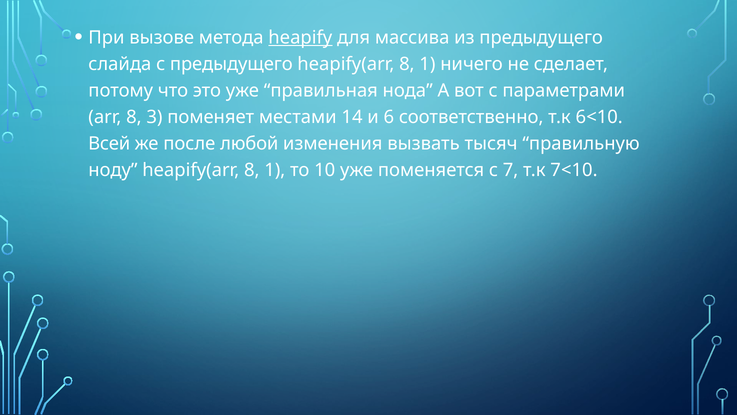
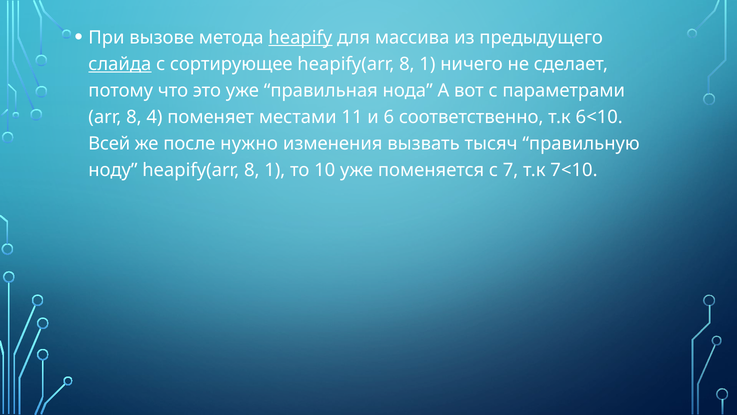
слайда underline: none -> present
с предыдущего: предыдущего -> сортирующее
3: 3 -> 4
14: 14 -> 11
любой: любой -> нужно
